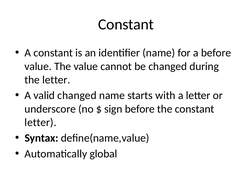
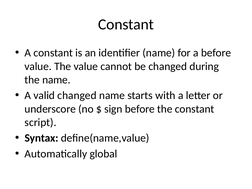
the letter: letter -> name
letter at (41, 122): letter -> script
